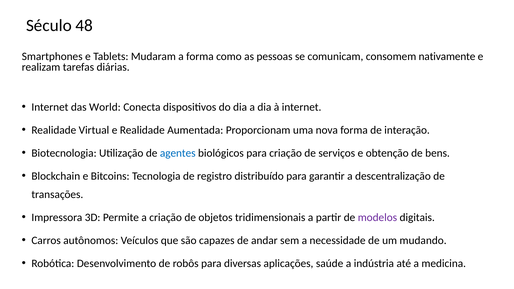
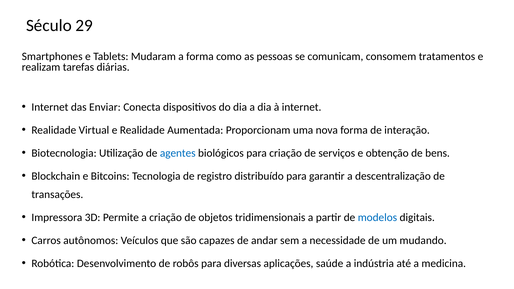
48: 48 -> 29
nativamente: nativamente -> tratamentos
World: World -> Enviar
modelos colour: purple -> blue
